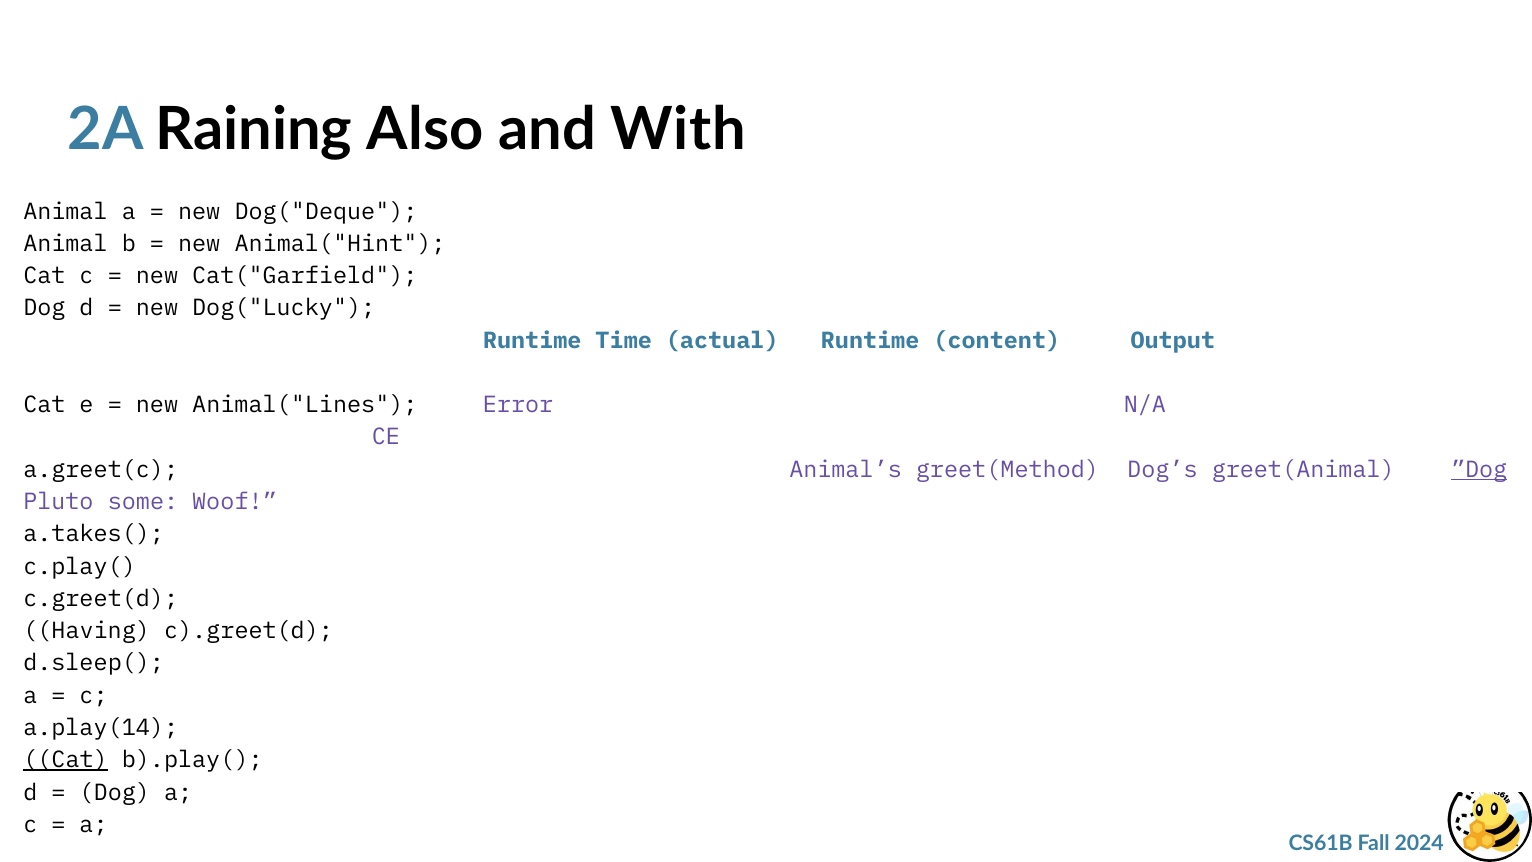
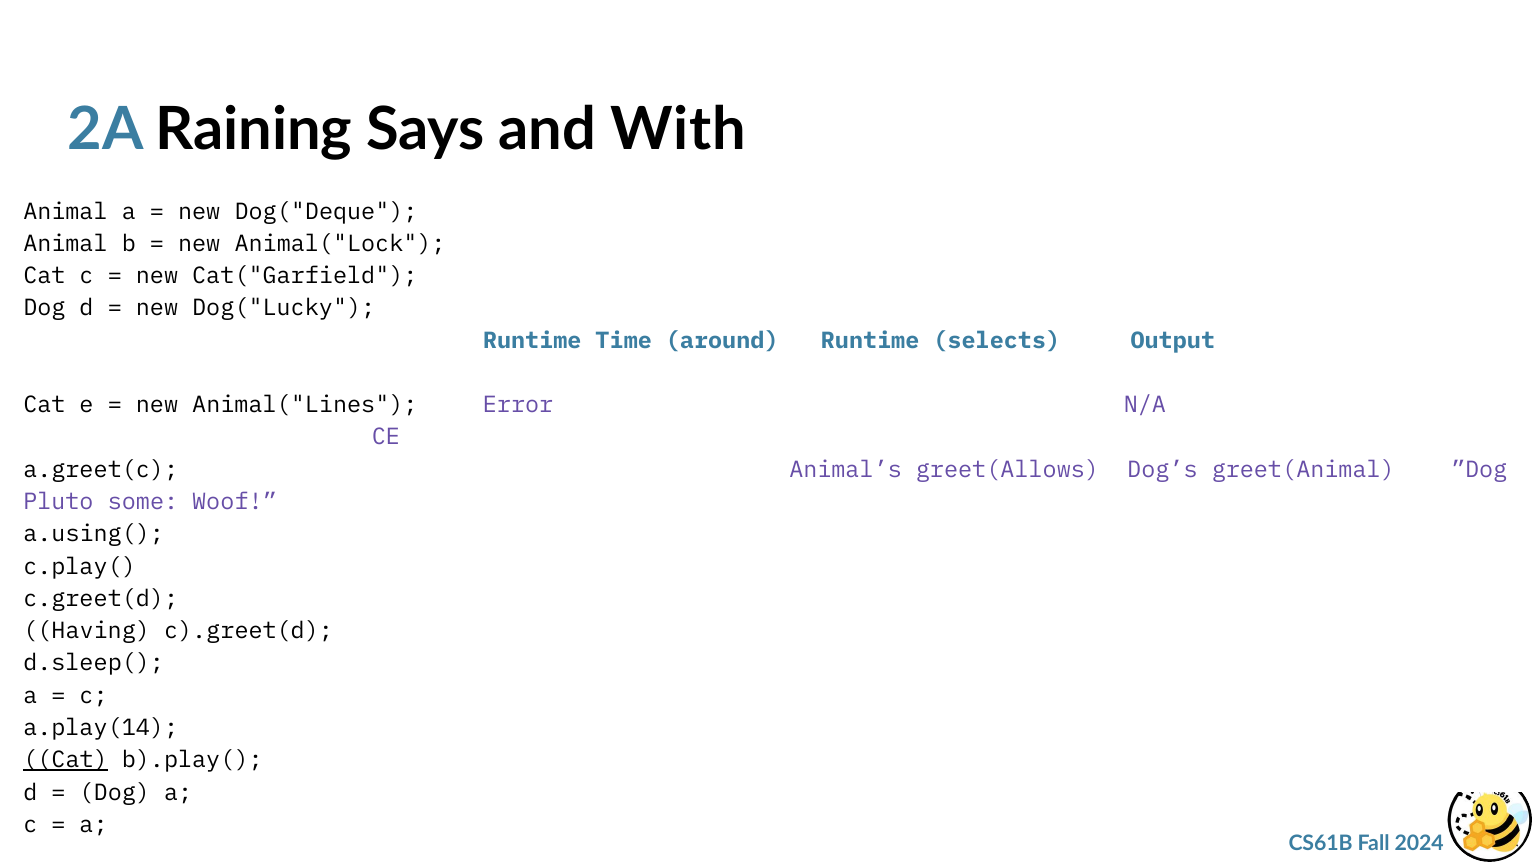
Also: Also -> Says
Animal("Hint: Animal("Hint -> Animal("Lock
actual: actual -> around
content: content -> selects
greet(Method: greet(Method -> greet(Allows
”Dog underline: present -> none
a.takes(: a.takes( -> a.using(
